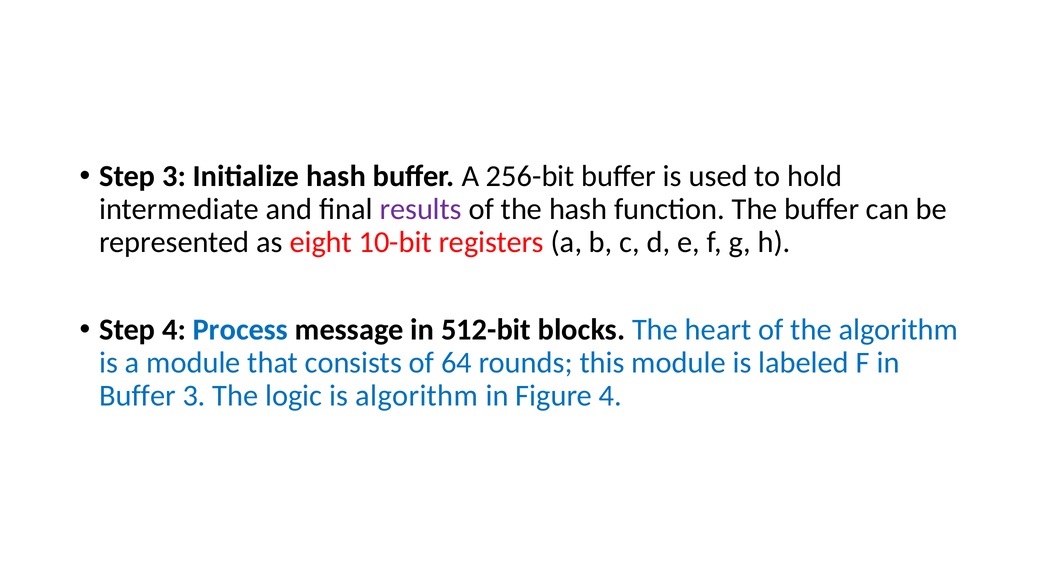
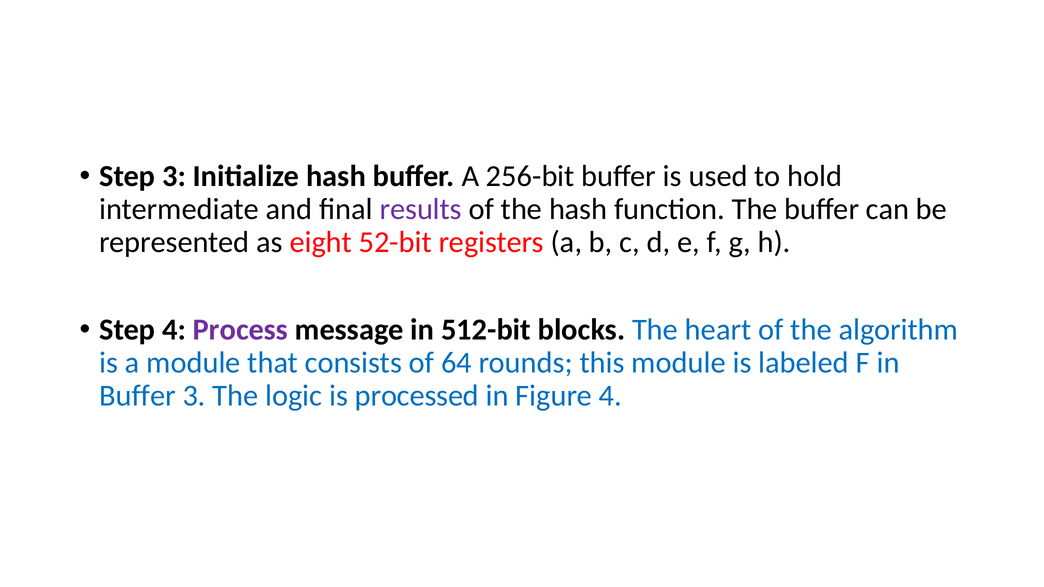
10-bit: 10-bit -> 52-bit
Process colour: blue -> purple
is algorithm: algorithm -> processed
